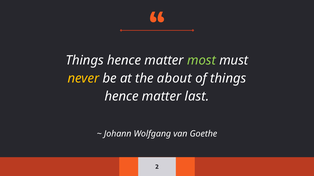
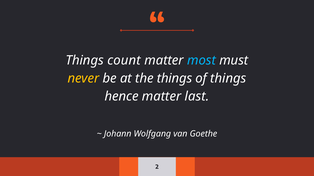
hence at (124, 60): hence -> count
most colour: light green -> light blue
the about: about -> things
